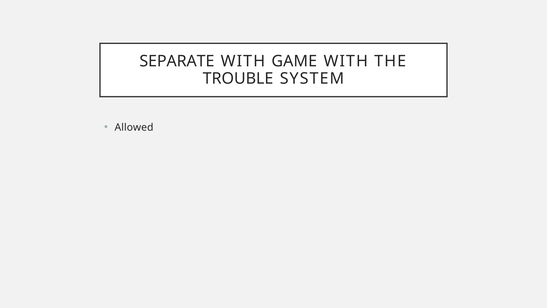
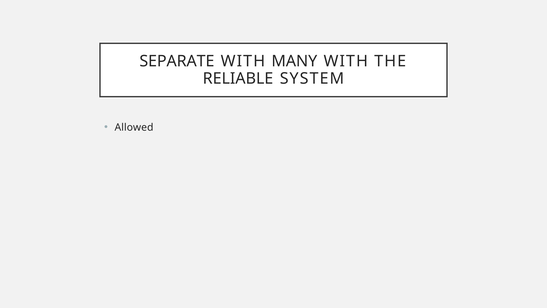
GAME: GAME -> MANY
TROUBLE: TROUBLE -> RELIABLE
